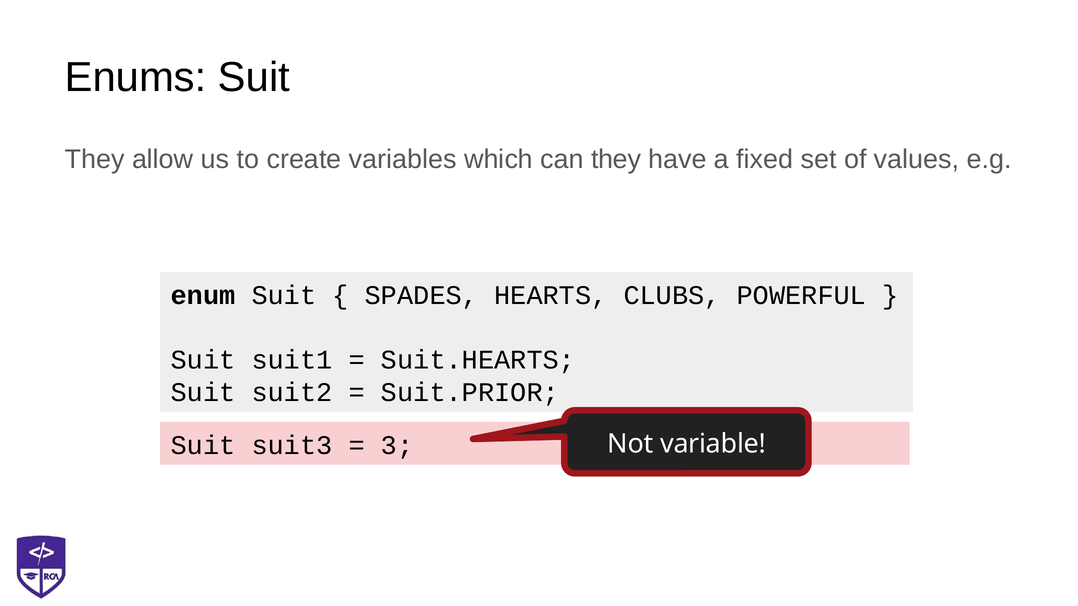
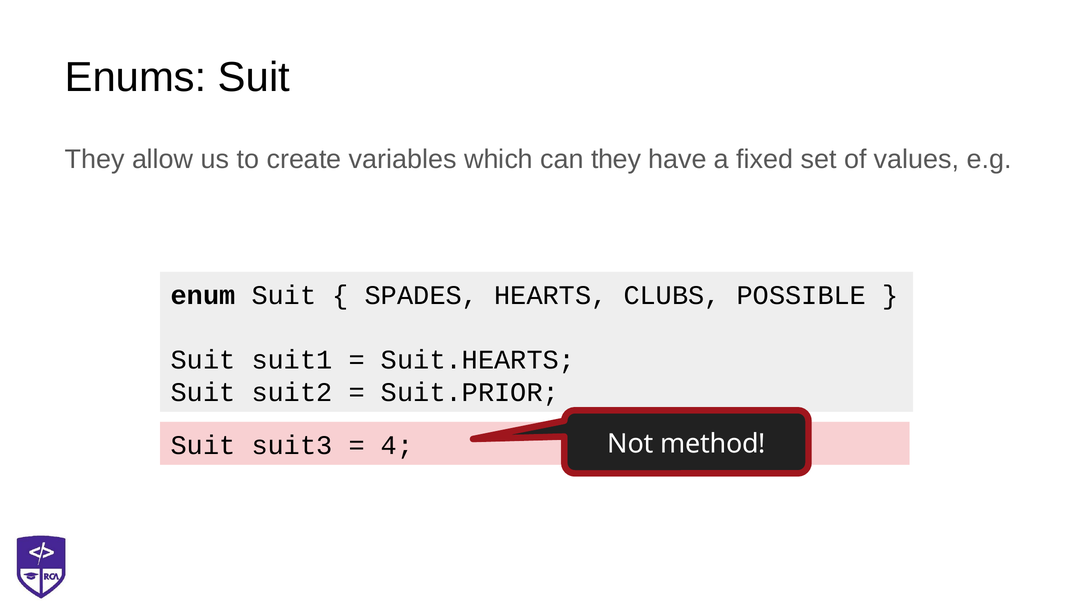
POWERFUL: POWERFUL -> POSSIBLE
3: 3 -> 4
variable: variable -> method
